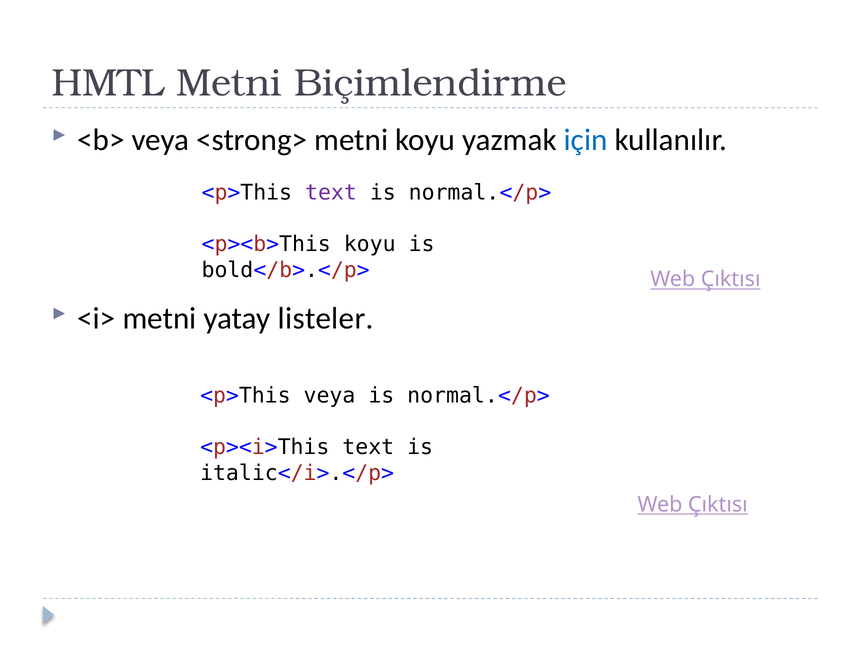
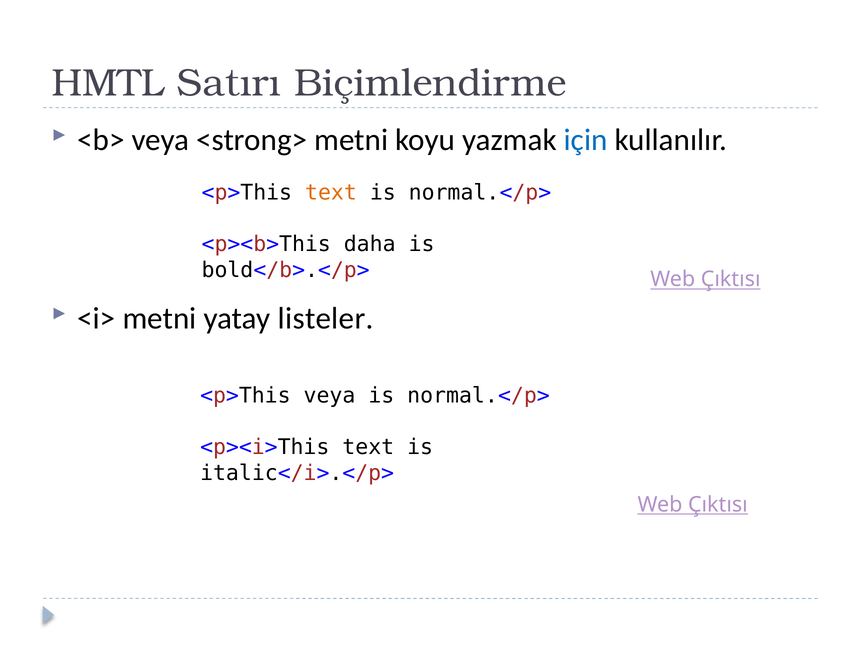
HMTL Metni: Metni -> Satırı
text at (331, 192) colour: purple -> orange
<p><b>This koyu: koyu -> daha
